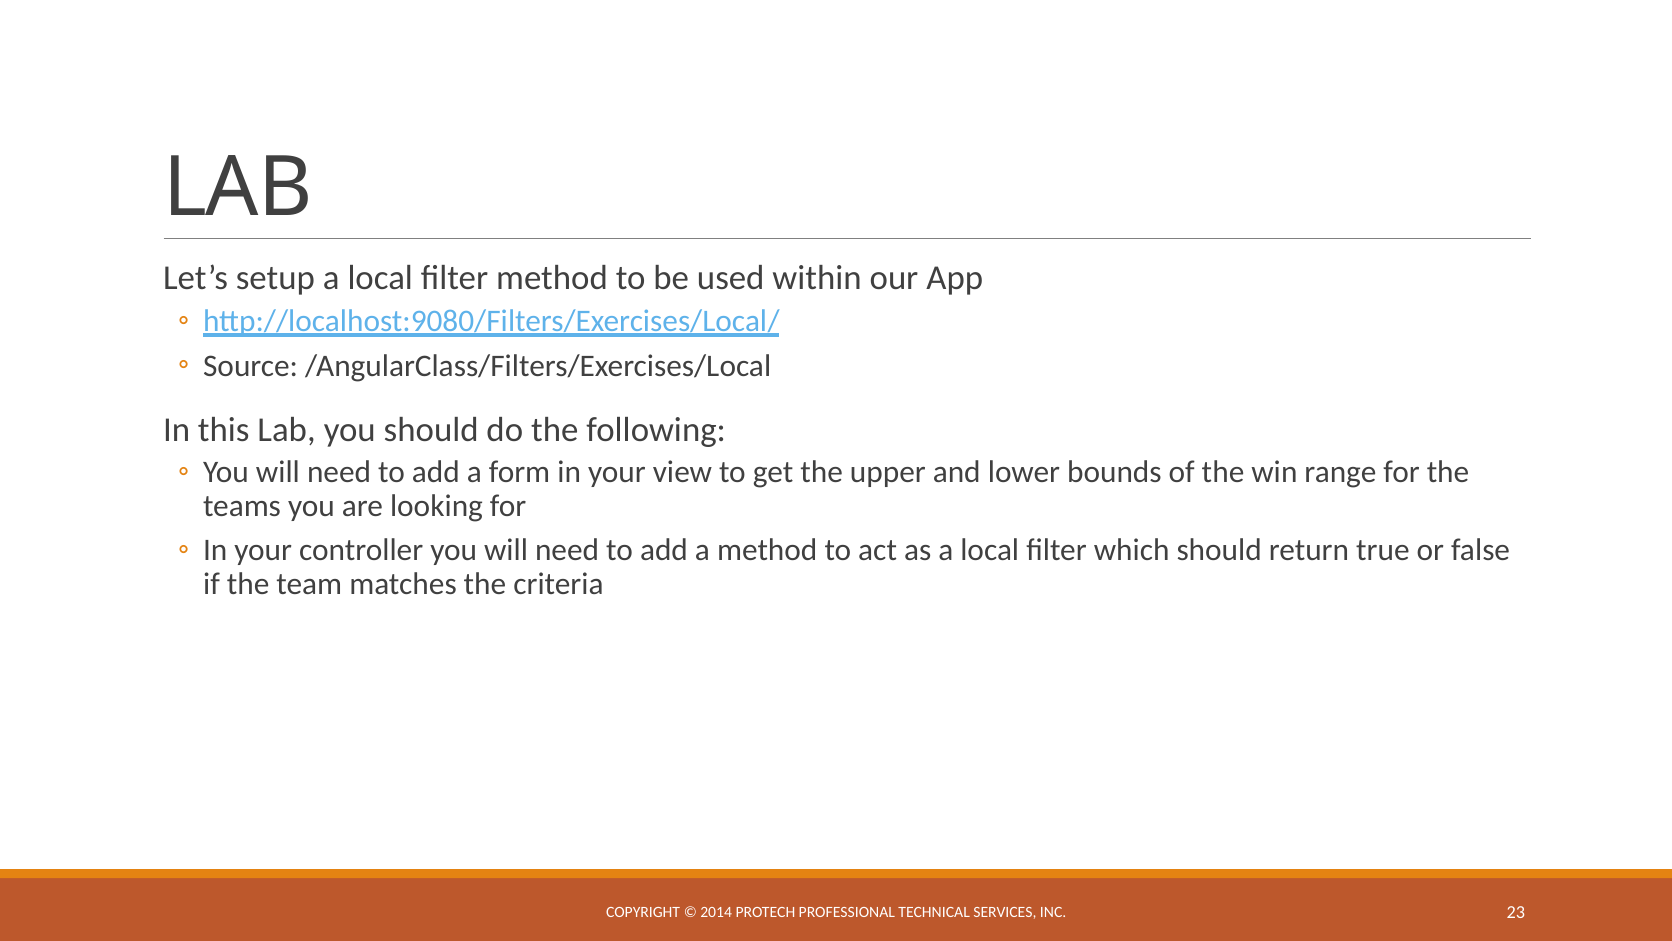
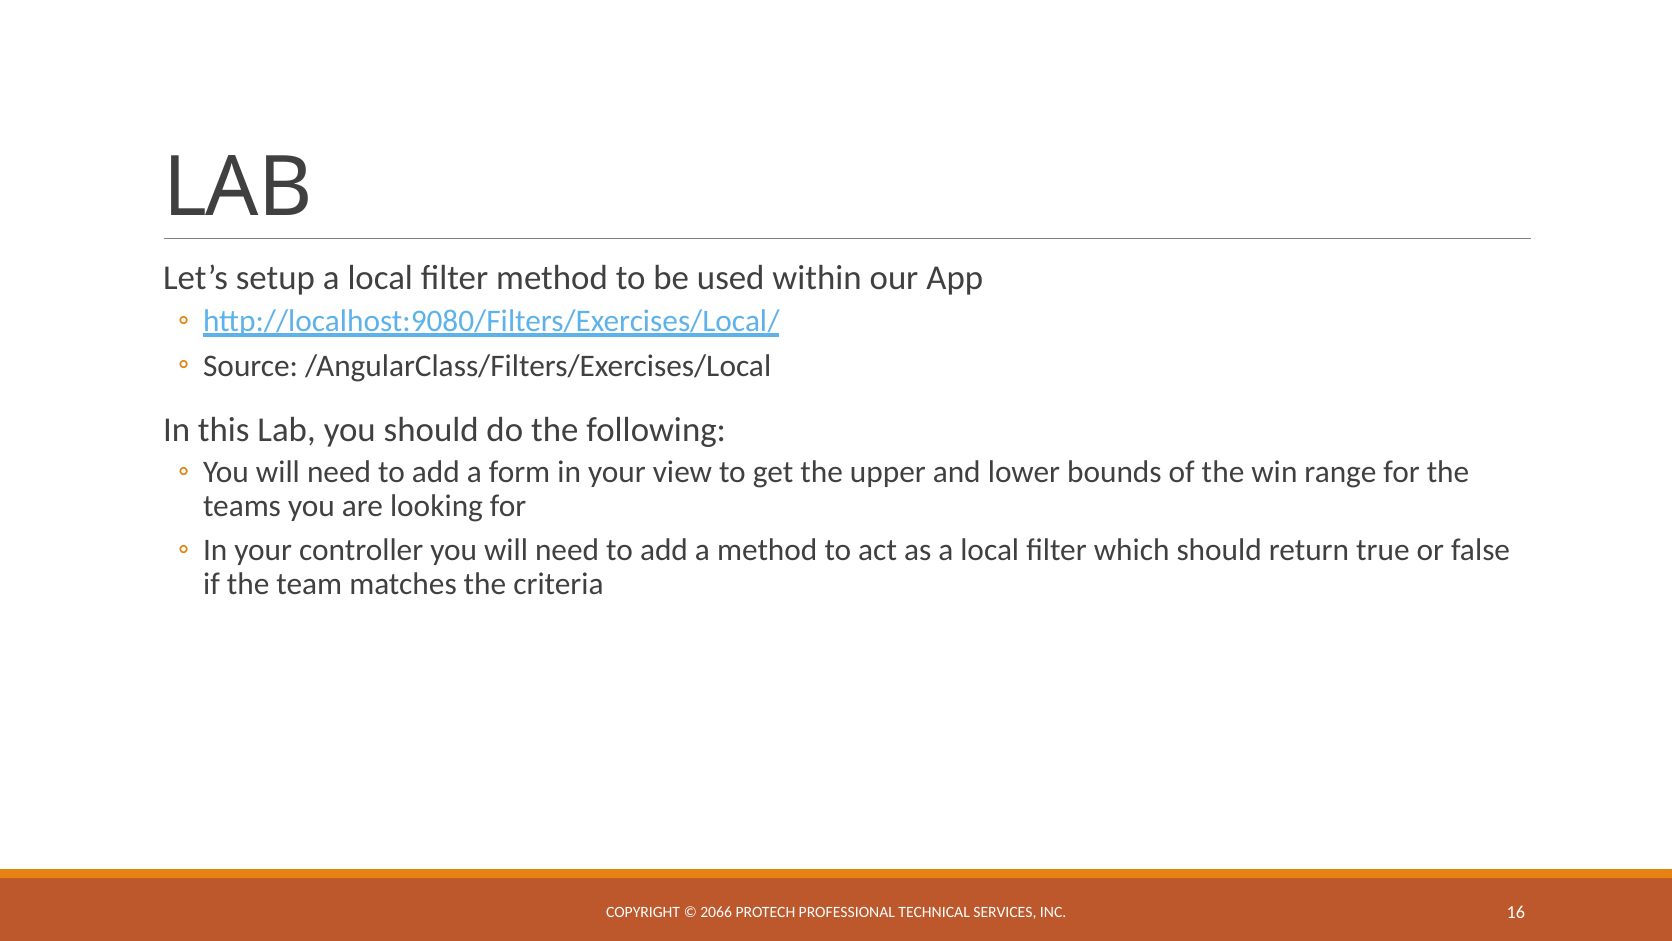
2014: 2014 -> 2066
23: 23 -> 16
